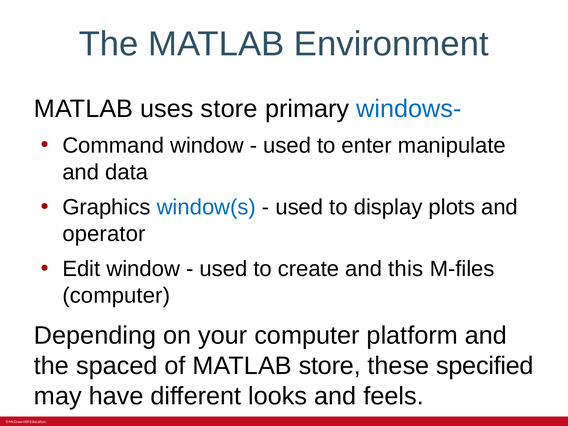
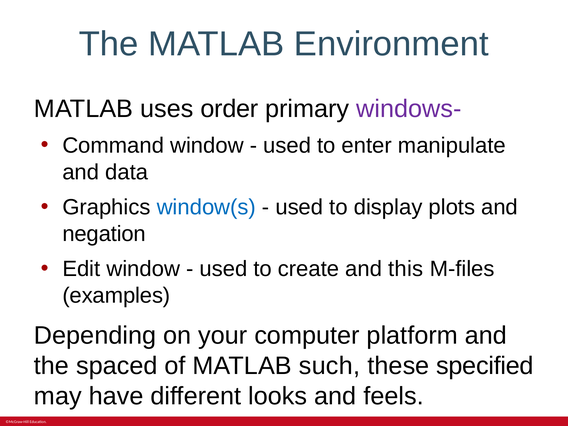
uses store: store -> order
windows- colour: blue -> purple
operator: operator -> negation
computer at (116, 296): computer -> examples
MATLAB store: store -> such
